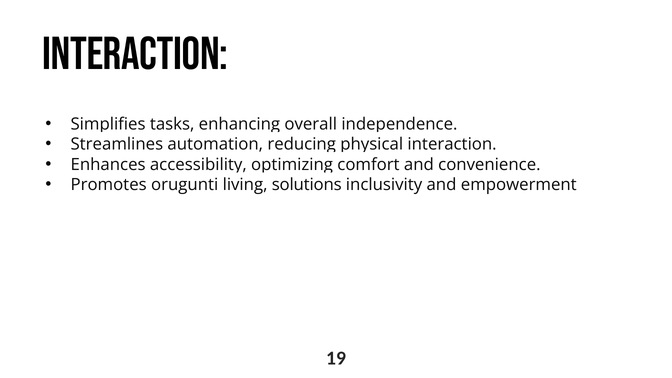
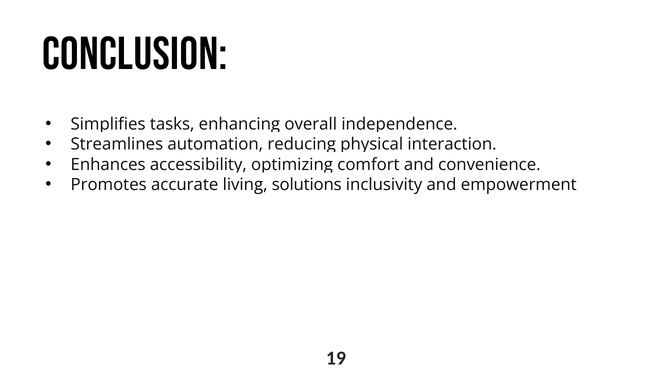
INTERACTION at (135, 54): INTERACTION -> CONCLUSION
orugunti: orugunti -> accurate
